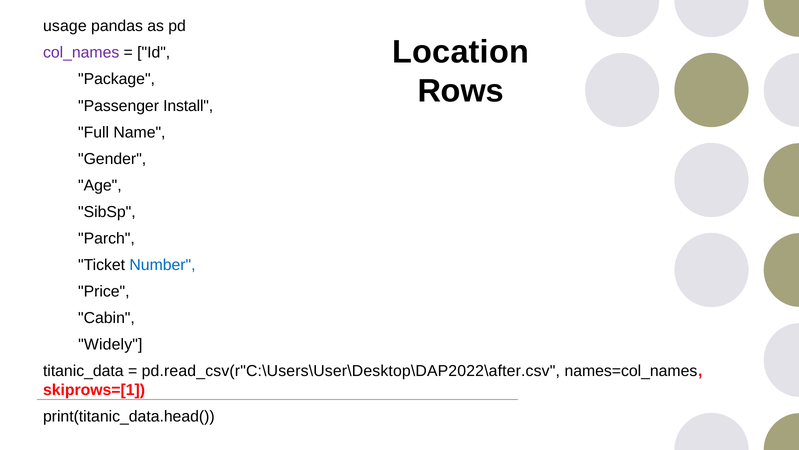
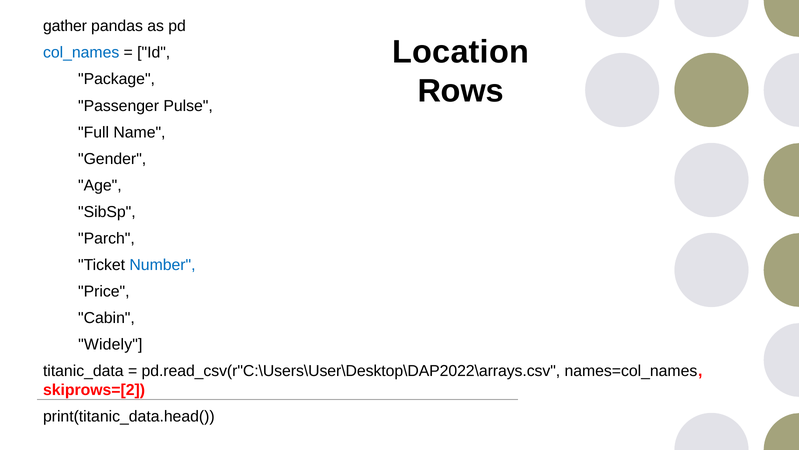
usage: usage -> gather
col_names colour: purple -> blue
Install: Install -> Pulse
pd.read_csv(r"C:\Users\User\Desktop\DAP2022\after.csv: pd.read_csv(r"C:\Users\User\Desktop\DAP2022\after.csv -> pd.read_csv(r"C:\Users\User\Desktop\DAP2022\arrays.csv
skiprows=[1: skiprows=[1 -> skiprows=[2
